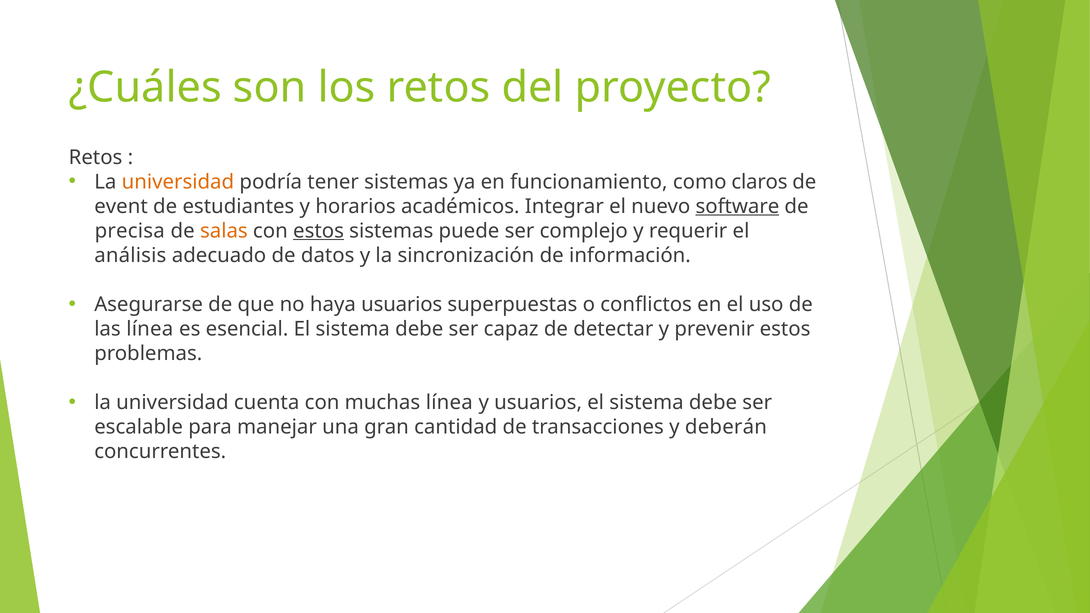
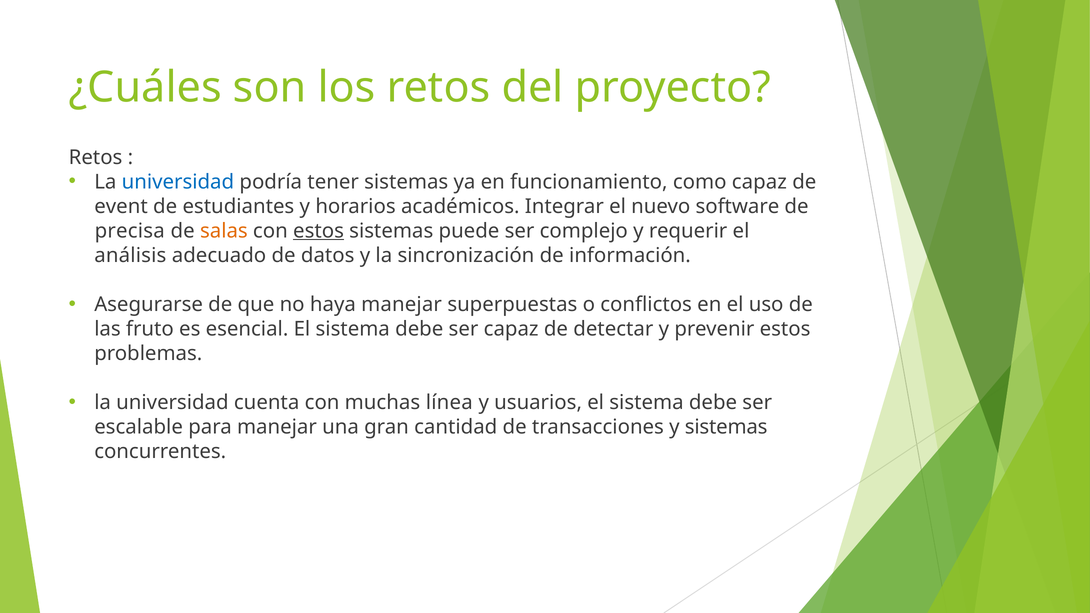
universidad at (178, 182) colour: orange -> blue
como claros: claros -> capaz
software underline: present -> none
haya usuarios: usuarios -> manejar
las línea: línea -> fruto
y deberán: deberán -> sistemas
